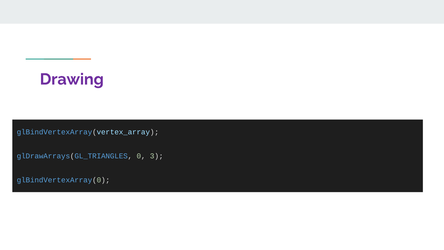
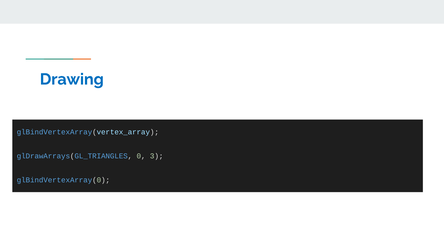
Drawing colour: purple -> blue
